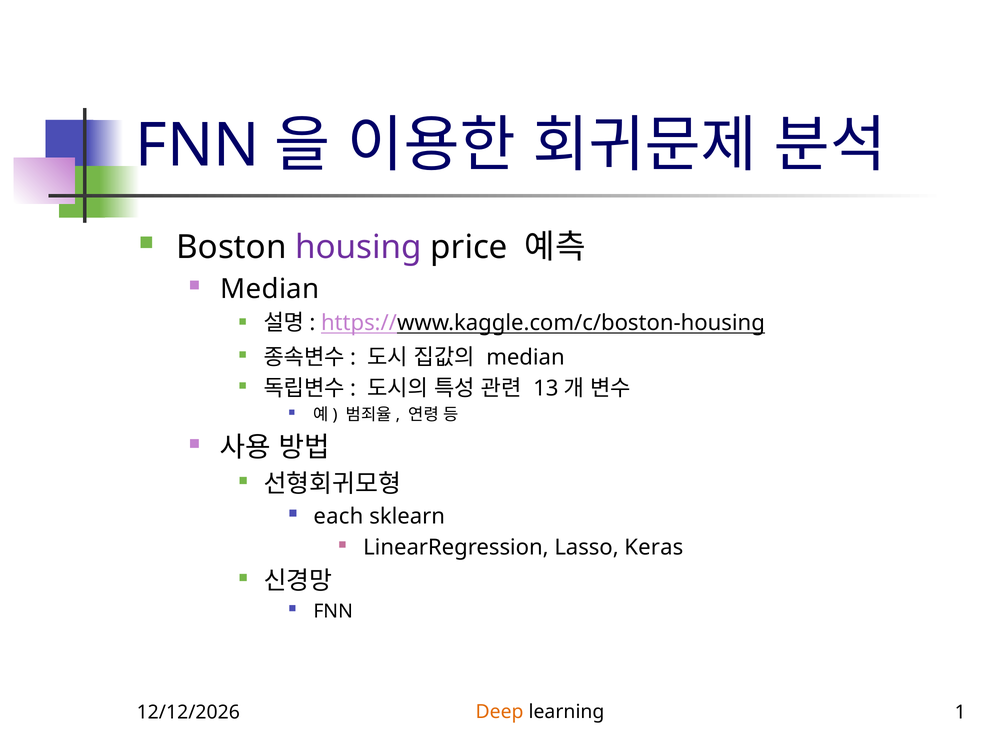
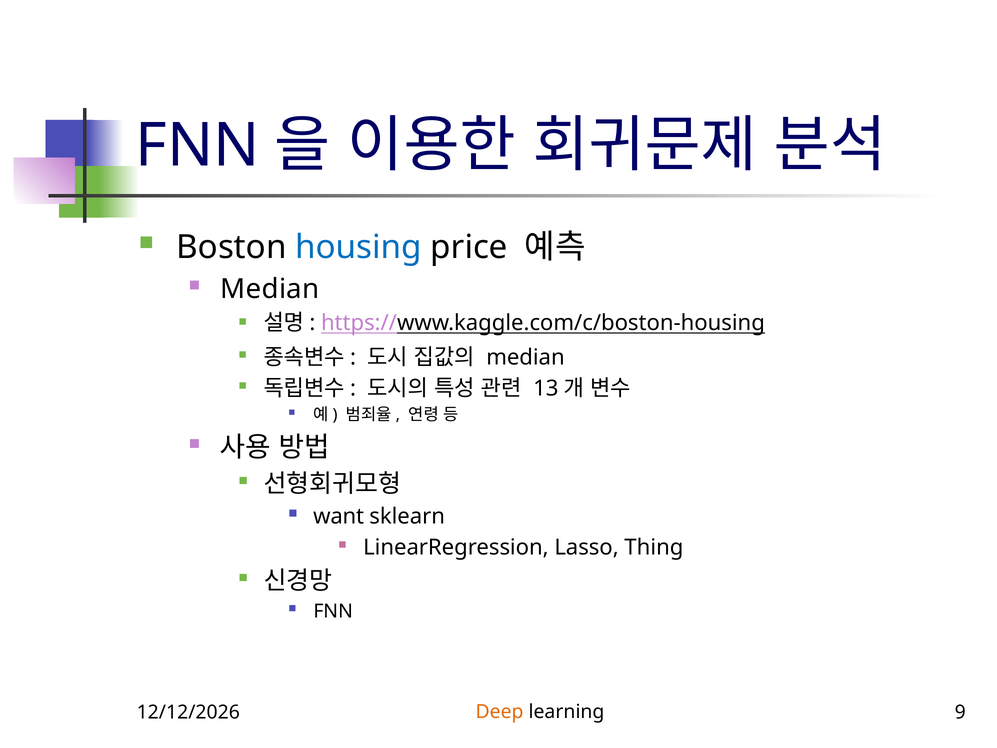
housing colour: purple -> blue
each: each -> want
Keras: Keras -> Thing
1: 1 -> 9
